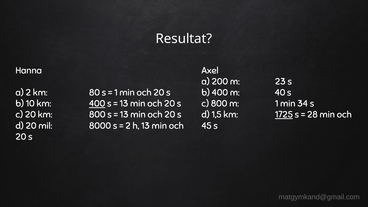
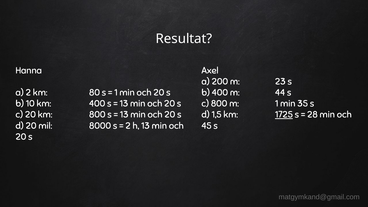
40: 40 -> 44
400 at (97, 104) underline: present -> none
34: 34 -> 35
